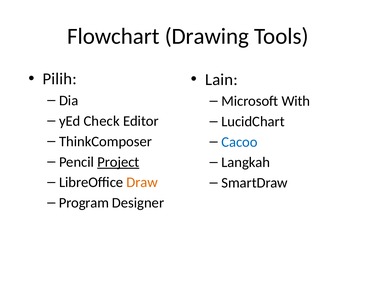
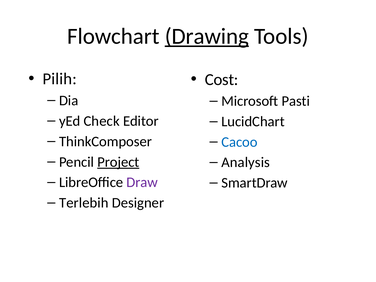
Drawing underline: none -> present
Lain: Lain -> Cost
With: With -> Pasti
Langkah: Langkah -> Analysis
Draw colour: orange -> purple
Program: Program -> Terlebih
